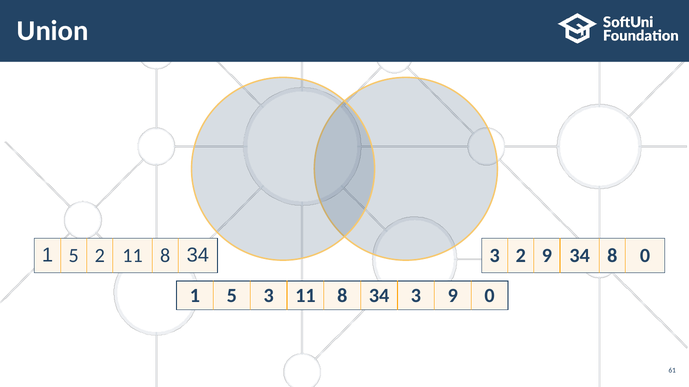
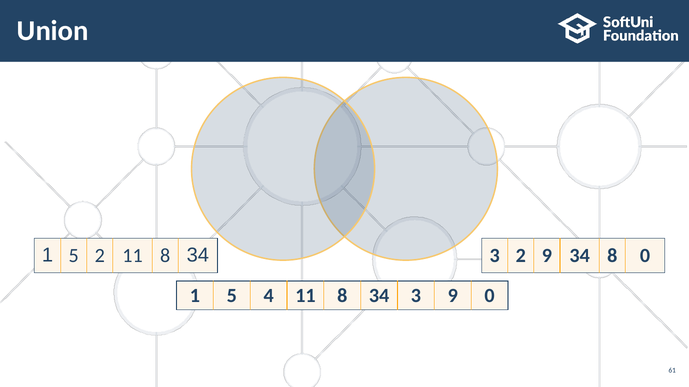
5 3: 3 -> 4
